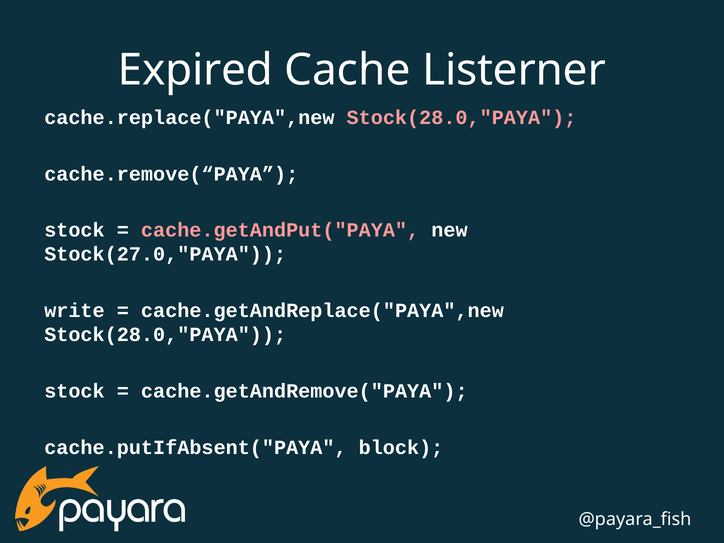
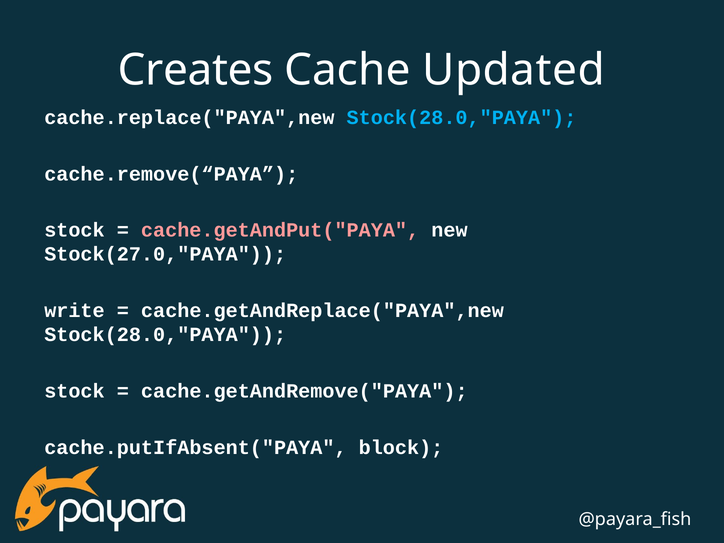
Expired: Expired -> Creates
Listerner: Listerner -> Updated
Stock(28.0,"PAYA at (462, 118) colour: pink -> light blue
